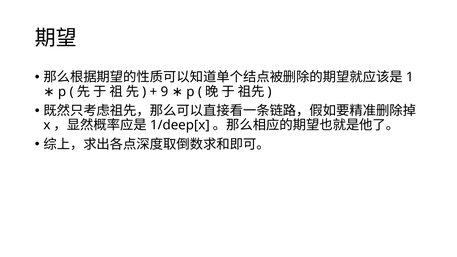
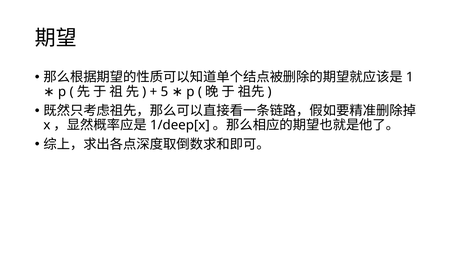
9: 9 -> 5
